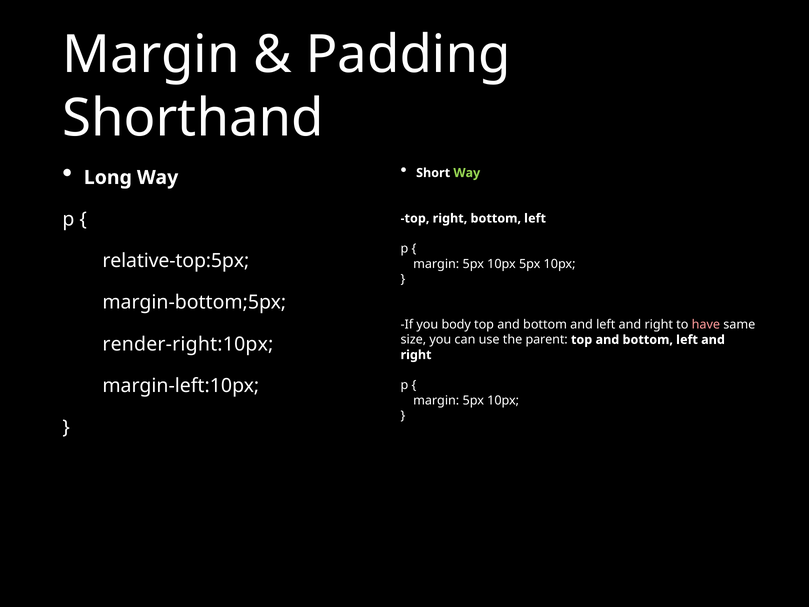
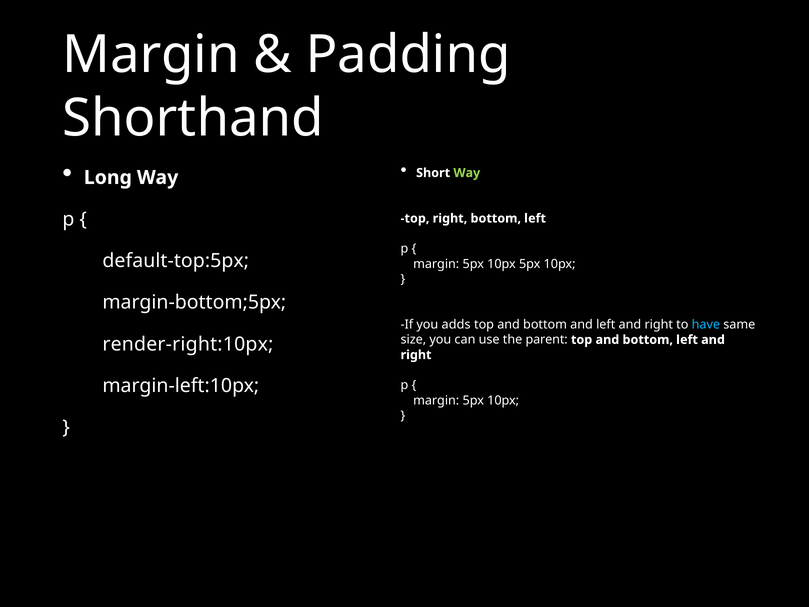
relative-top:5px: relative-top:5px -> default-top:5px
body: body -> adds
have colour: pink -> light blue
